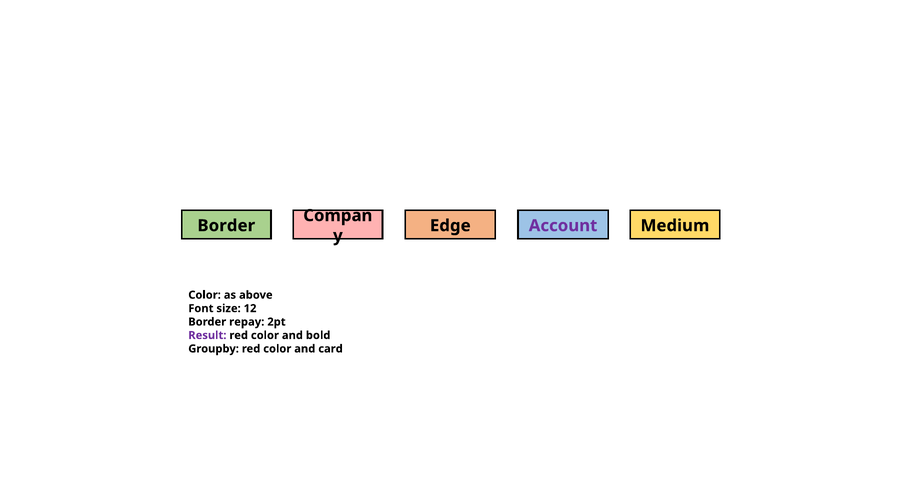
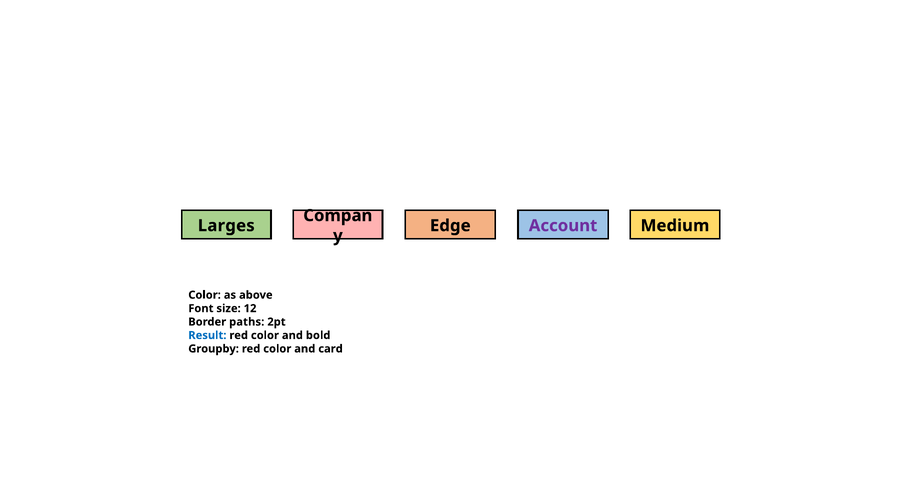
Border at (226, 226): Border -> Larges
repay: repay -> paths
Result colour: purple -> blue
